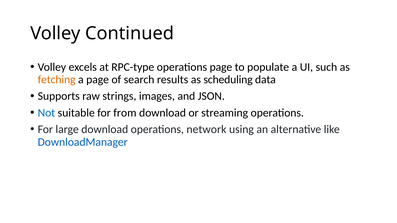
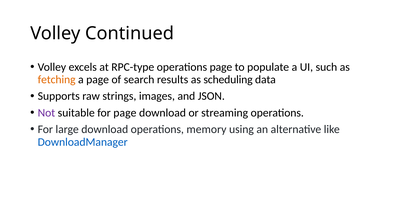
Not colour: blue -> purple
for from: from -> page
network: network -> memory
